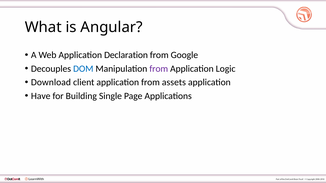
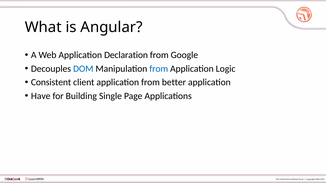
from at (159, 69) colour: purple -> blue
Download: Download -> Consistent
assets: assets -> better
